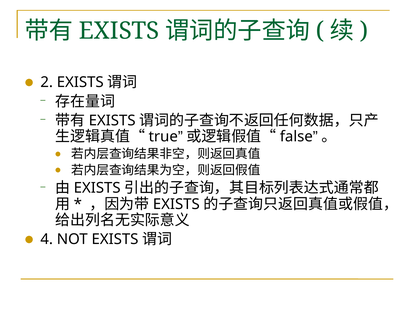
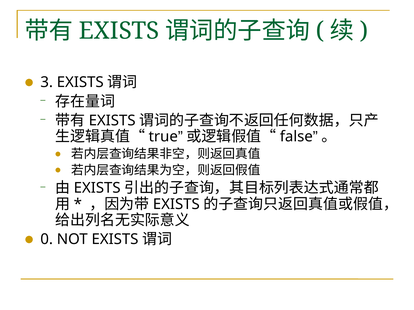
2: 2 -> 3
4: 4 -> 0
